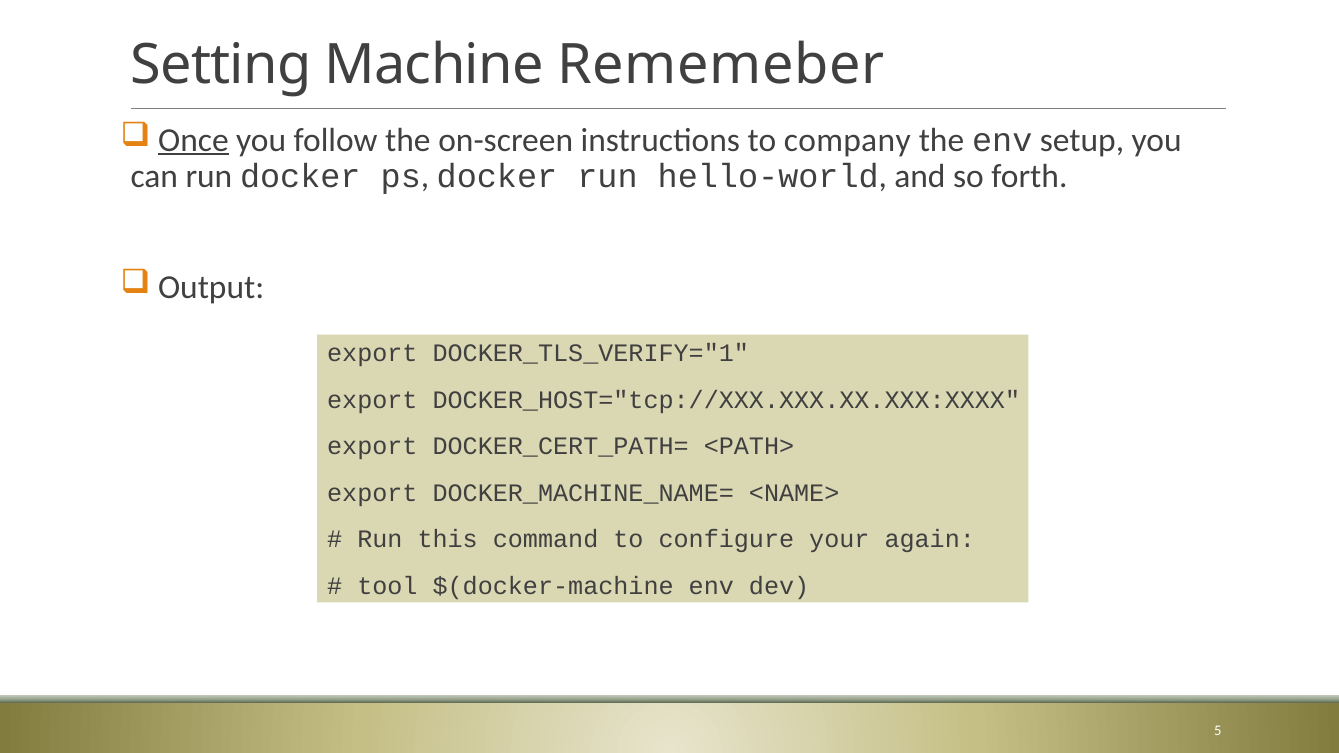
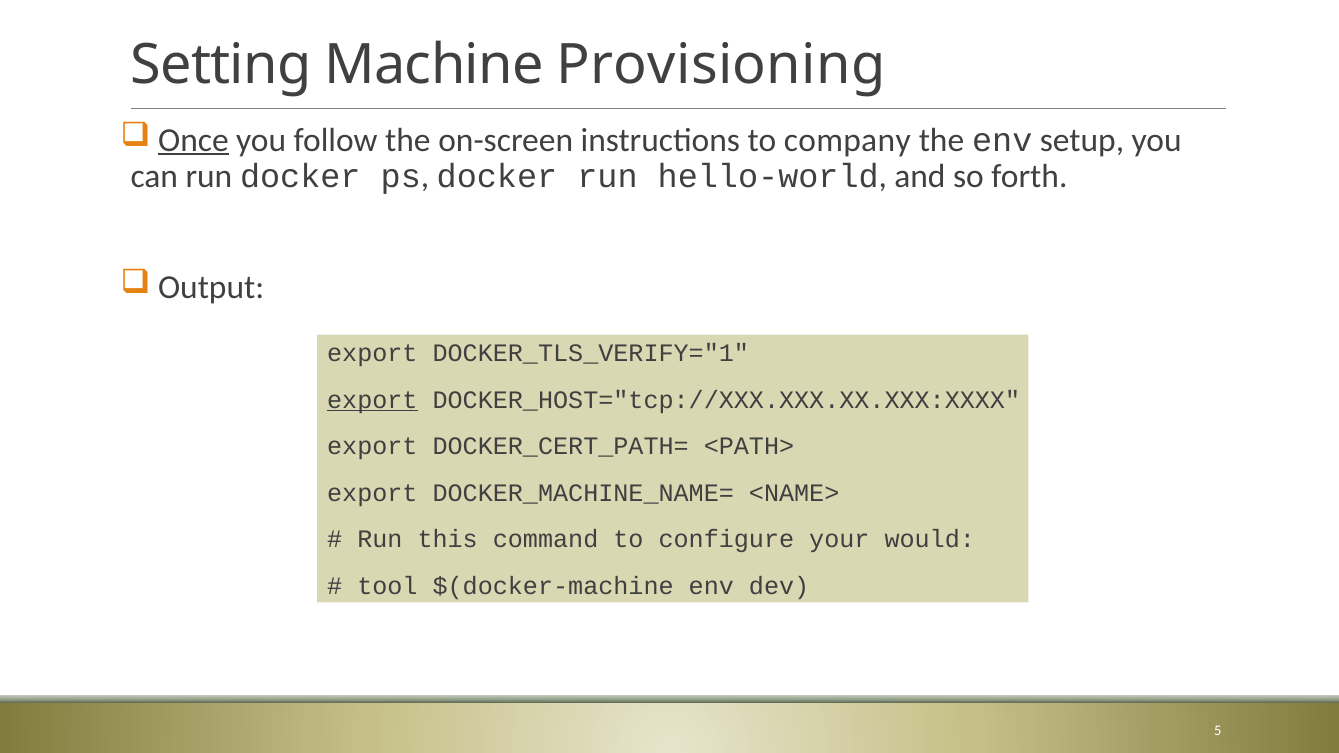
Rememeber: Rememeber -> Provisioning
export at (372, 400) underline: none -> present
again: again -> would
